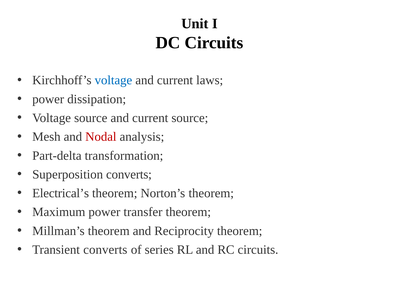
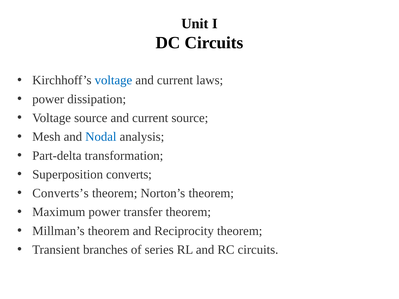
Nodal colour: red -> blue
Electrical’s: Electrical’s -> Converts’s
Transient converts: converts -> branches
